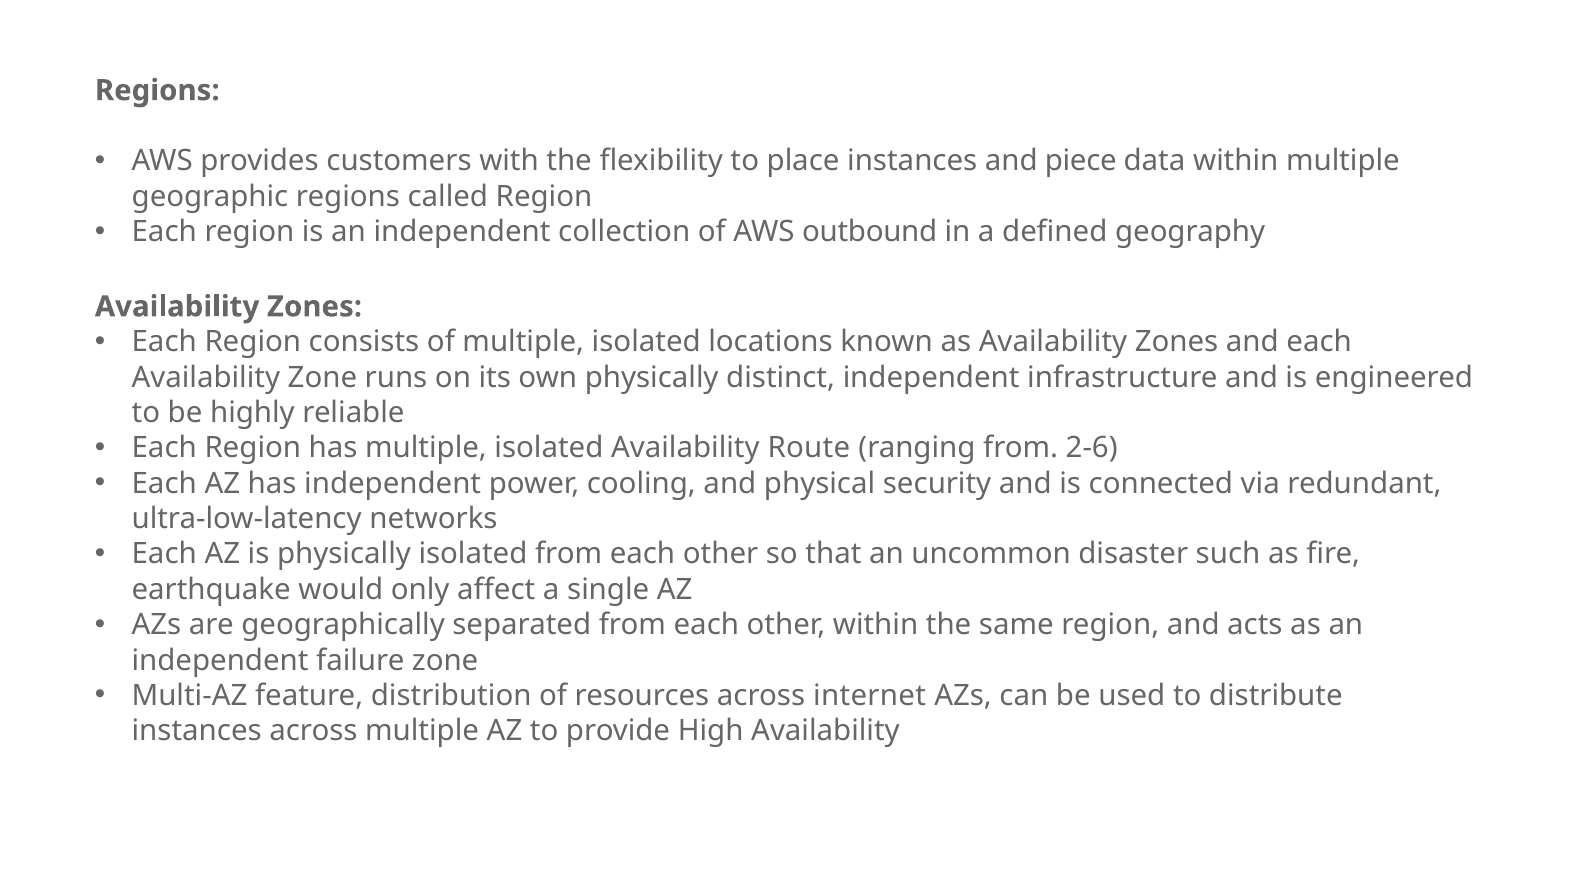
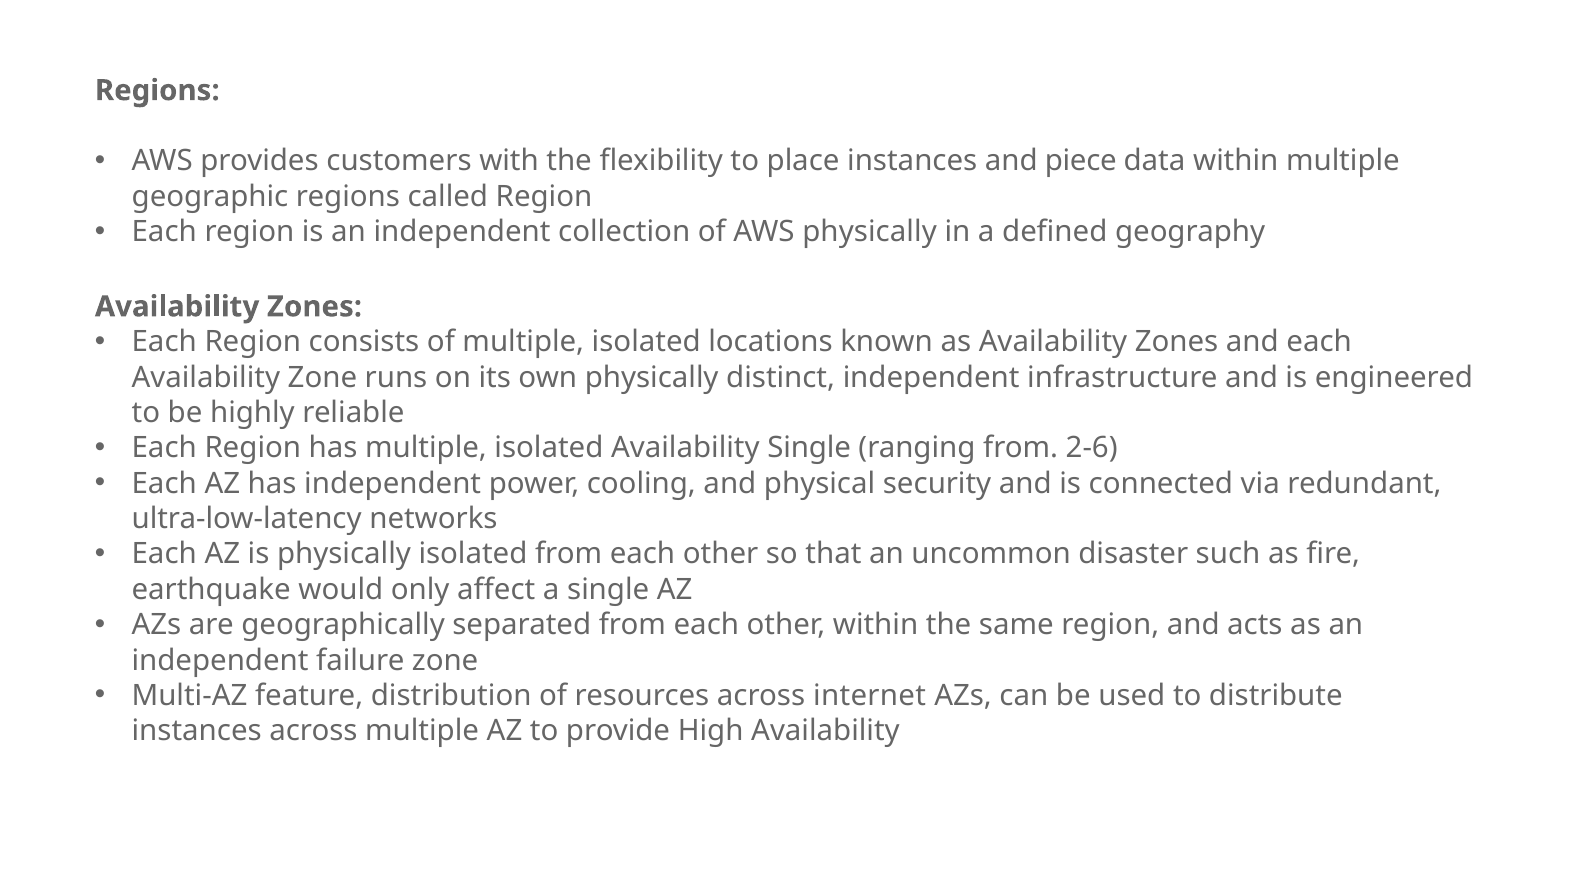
AWS outbound: outbound -> physically
Availability Route: Route -> Single
